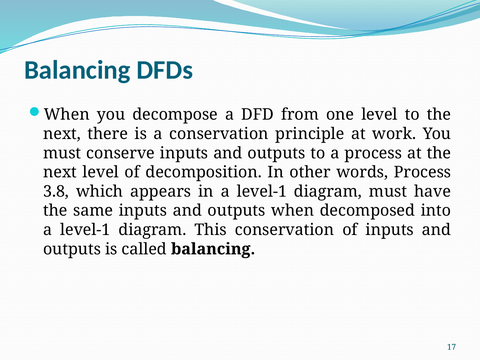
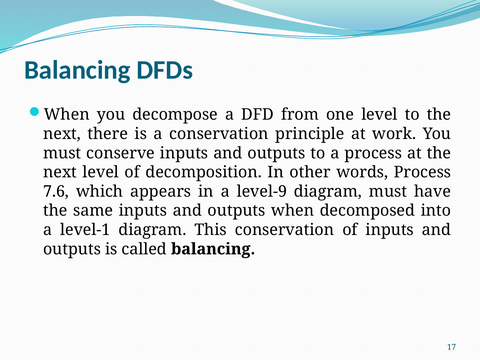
3.8: 3.8 -> 7.6
in a level-1: level-1 -> level-9
